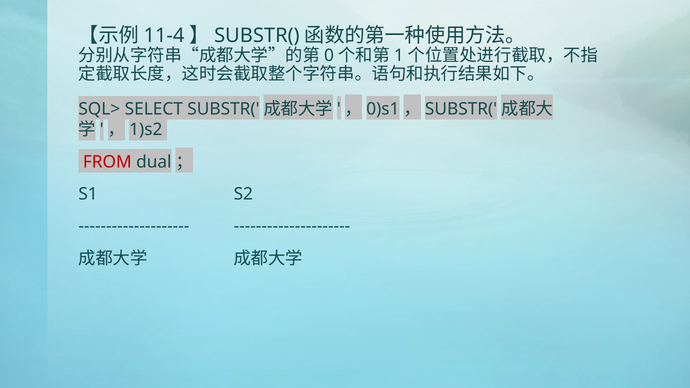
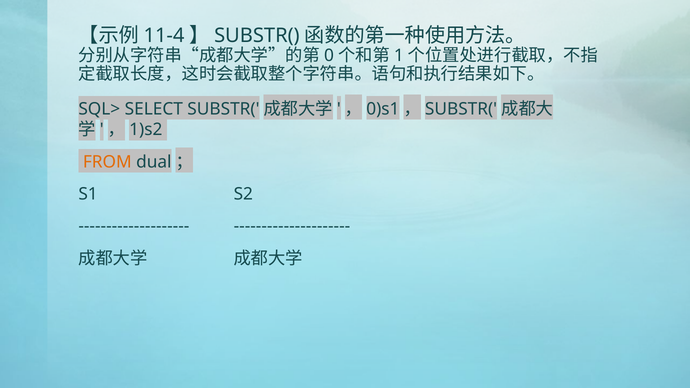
FROM colour: red -> orange
